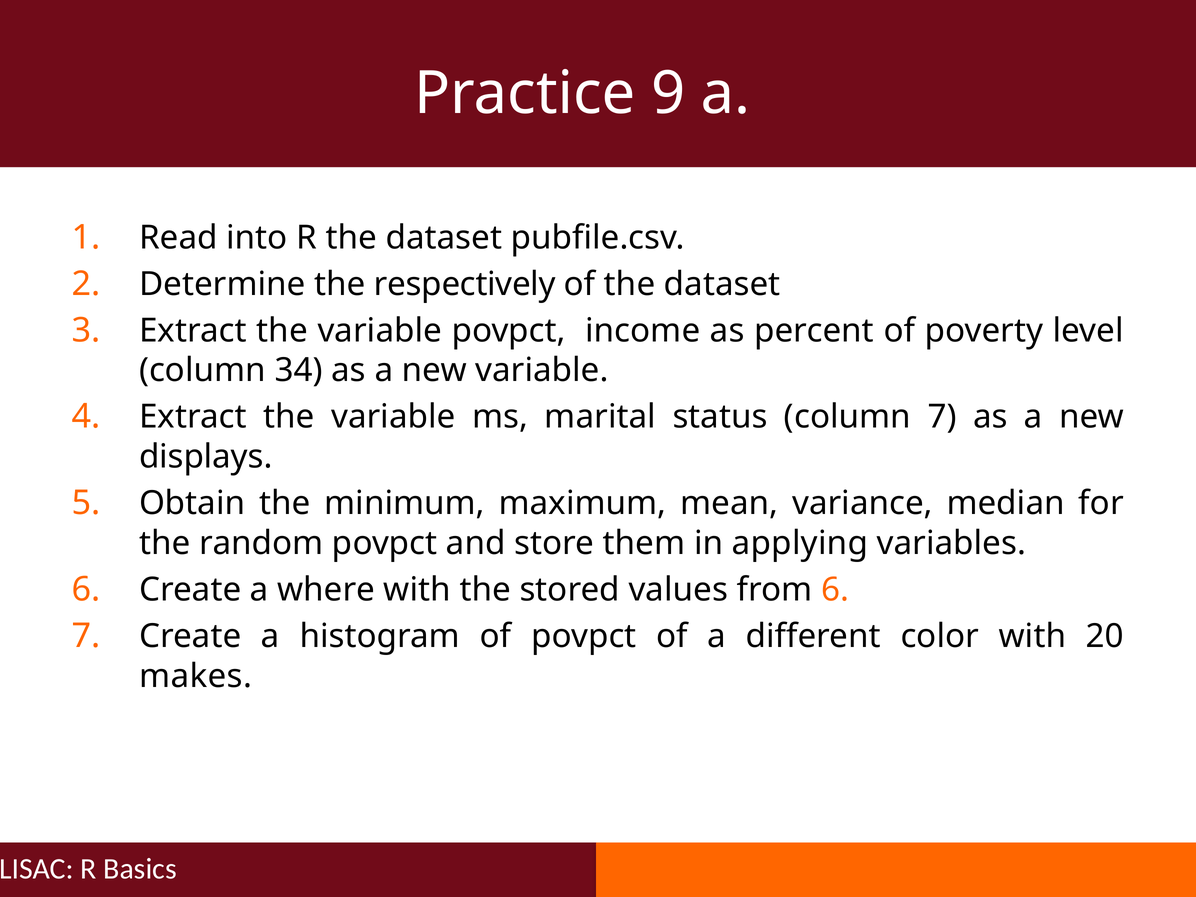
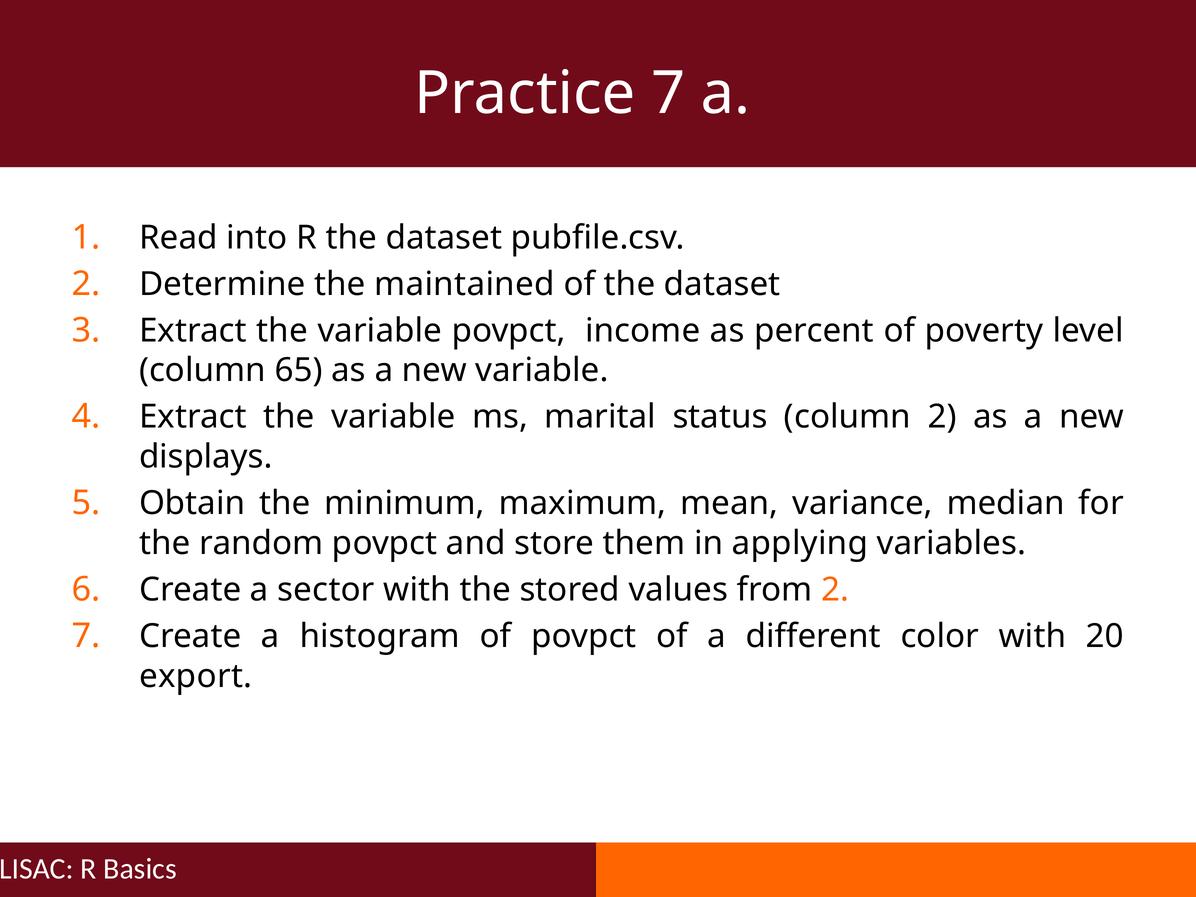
Practice 9: 9 -> 7
respectively: respectively -> maintained
34: 34 -> 65
column 7: 7 -> 2
where: where -> sector
from 6: 6 -> 2
makes: makes -> export
